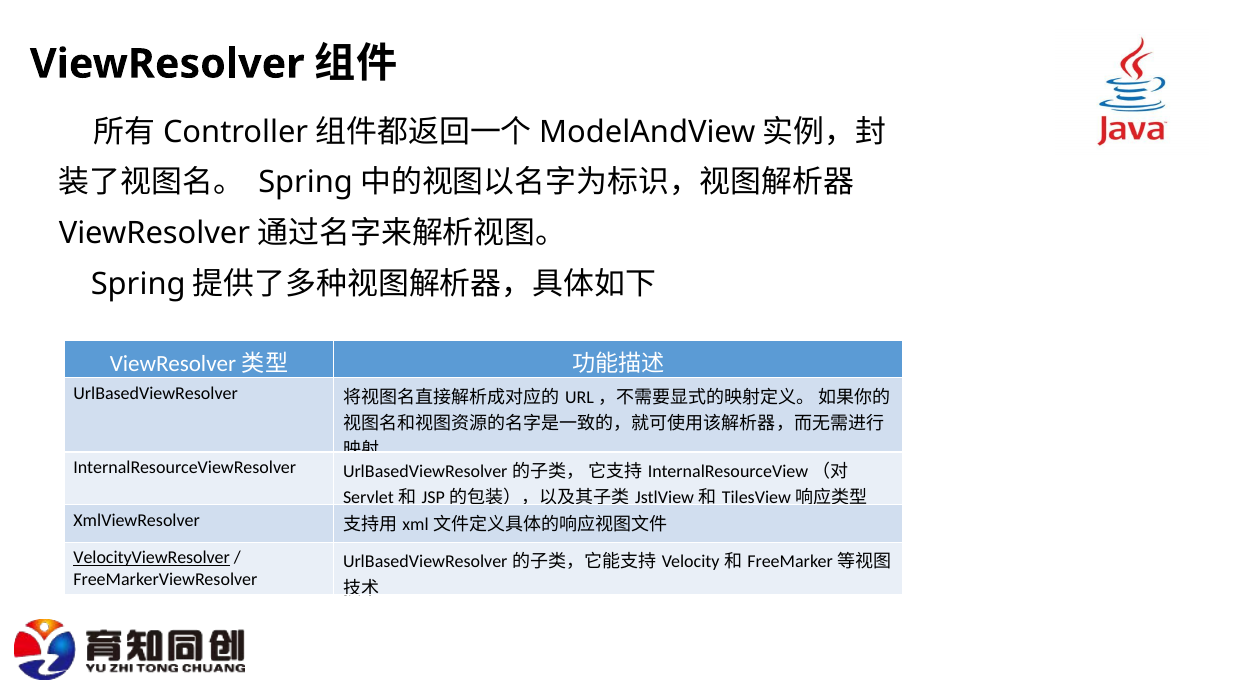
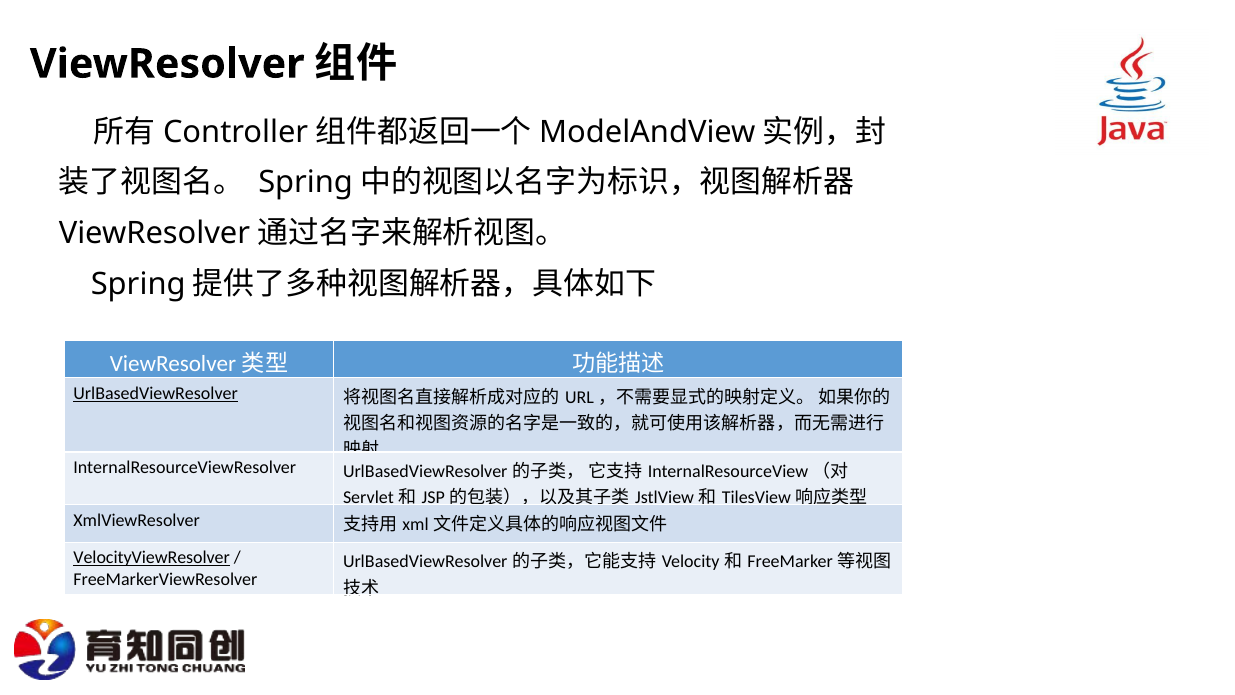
UrlBasedViewResolver at (156, 393) underline: none -> present
